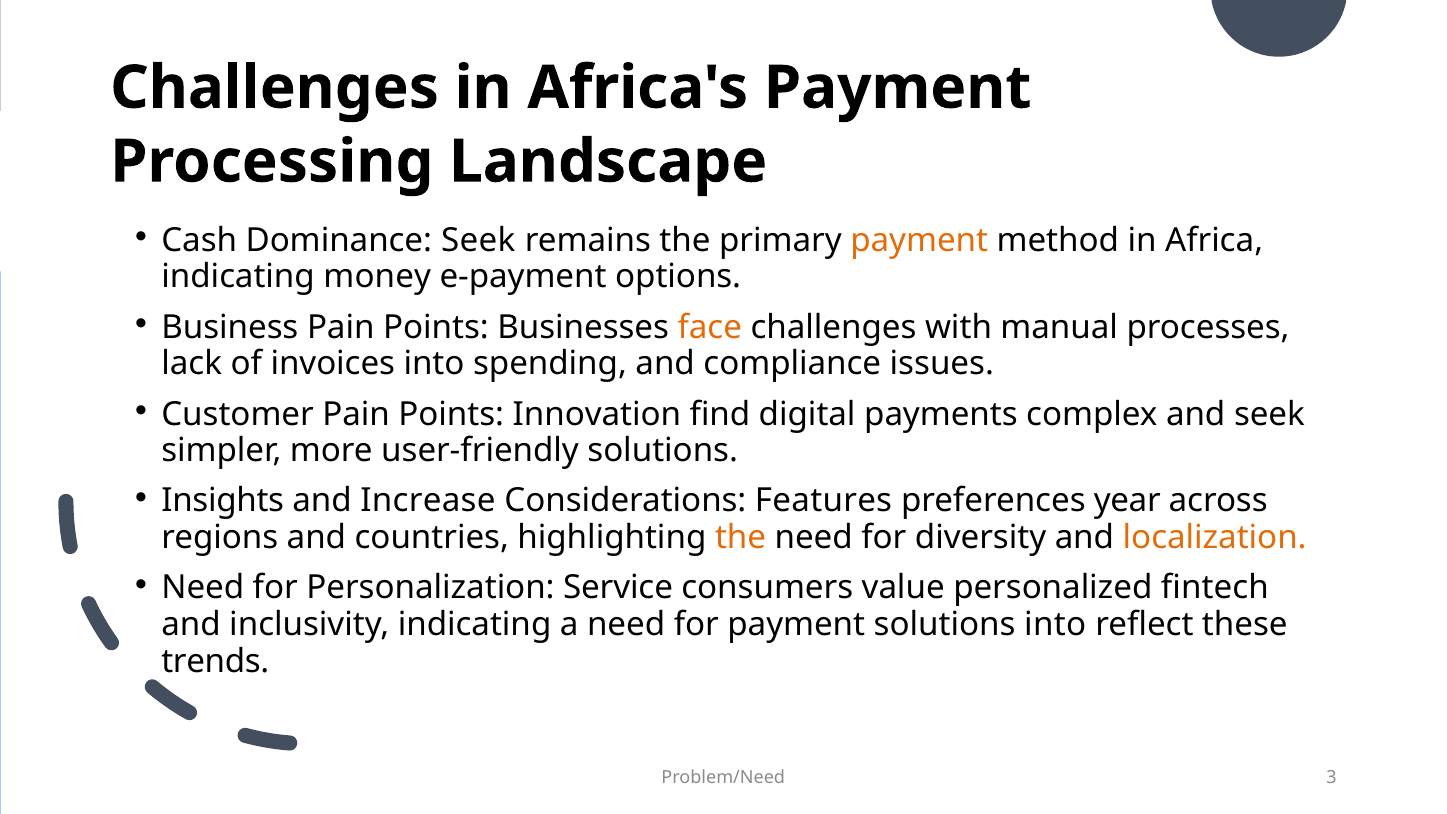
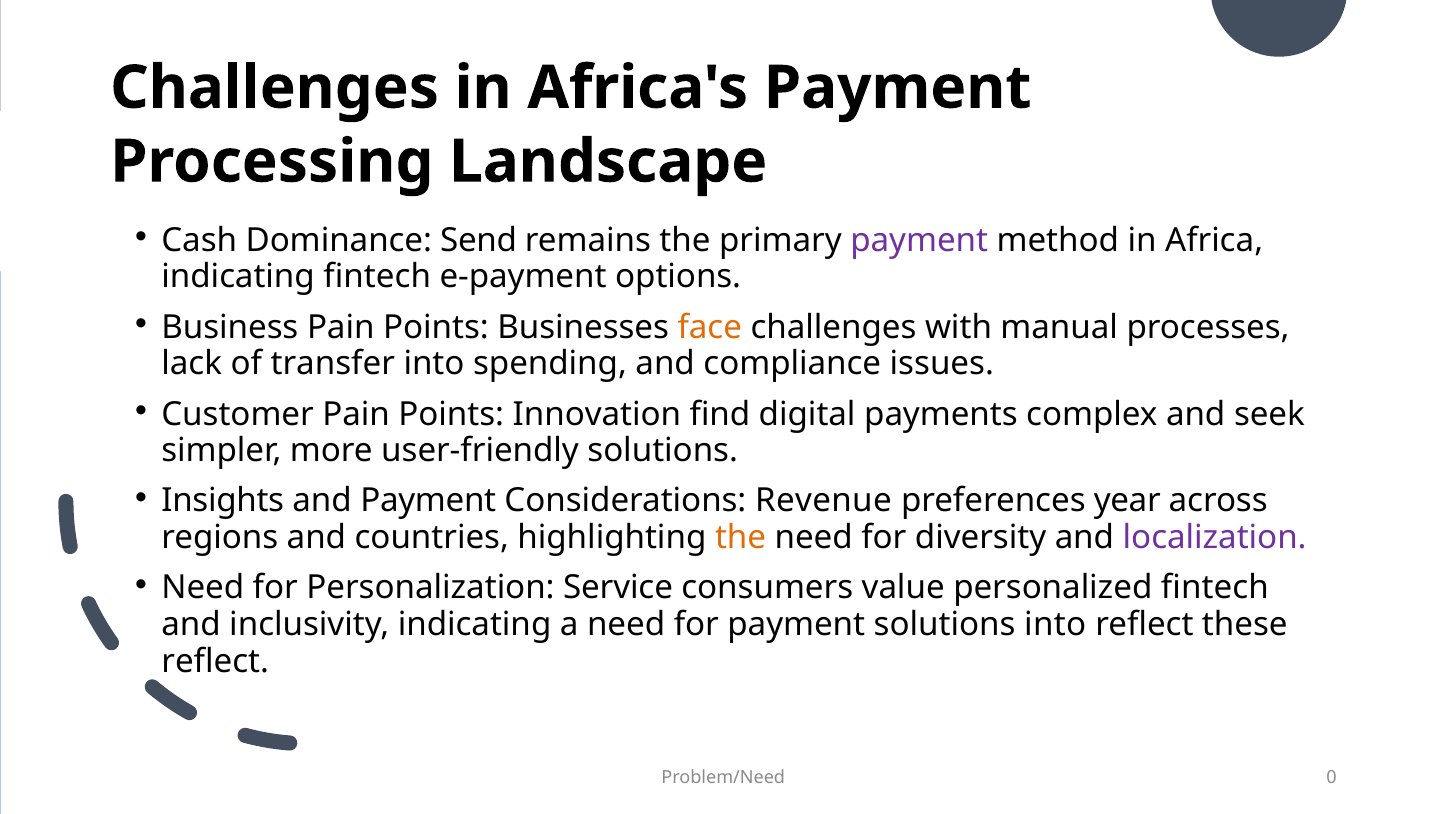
Dominance Seek: Seek -> Send
payment at (919, 240) colour: orange -> purple
indicating money: money -> fintech
invoices: invoices -> transfer
and Increase: Increase -> Payment
Features: Features -> Revenue
localization colour: orange -> purple
trends at (215, 661): trends -> reflect
3: 3 -> 0
